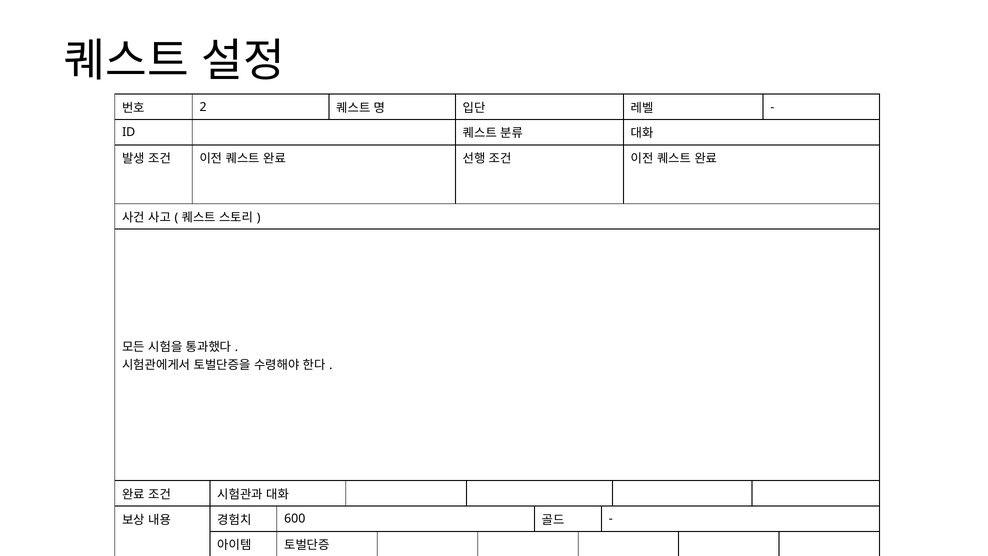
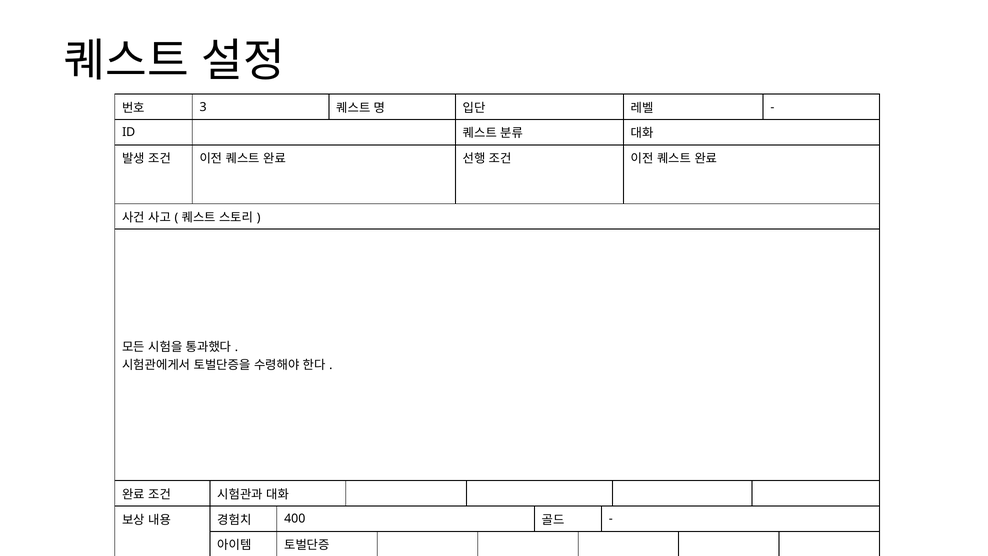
2: 2 -> 3
600: 600 -> 400
